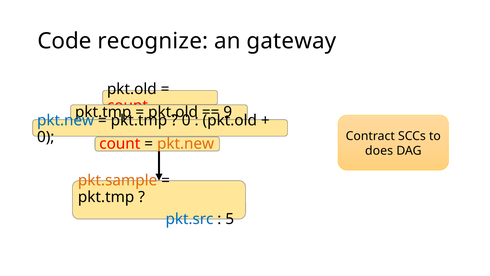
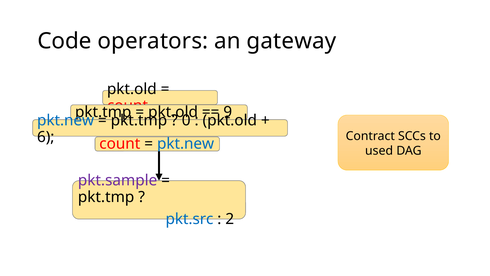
recognize: recognize -> operators
0 at (46, 137): 0 -> 6
pkt.new at (186, 144) colour: orange -> blue
does: does -> used
pkt.sample colour: orange -> purple
5: 5 -> 2
